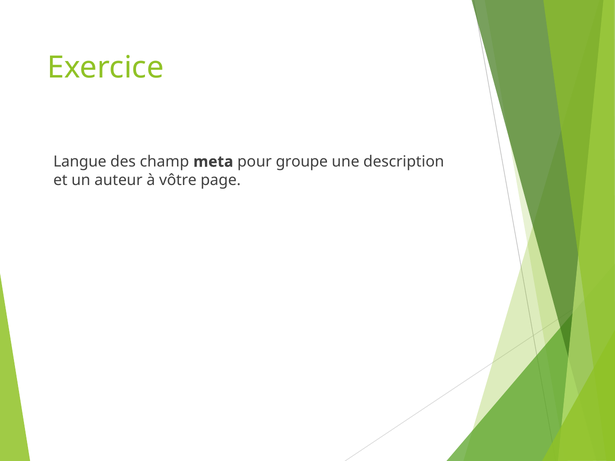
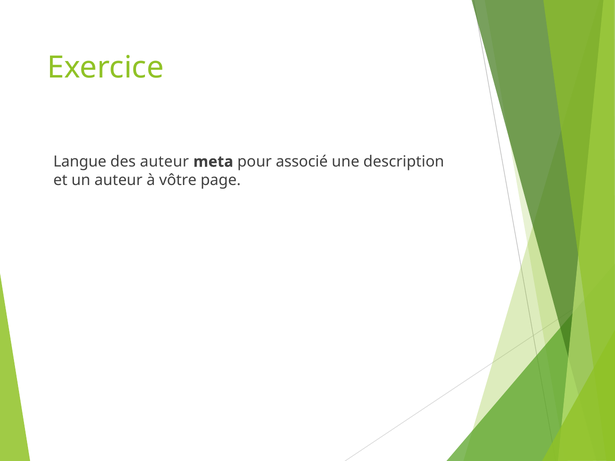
des champ: champ -> auteur
groupe: groupe -> associé
